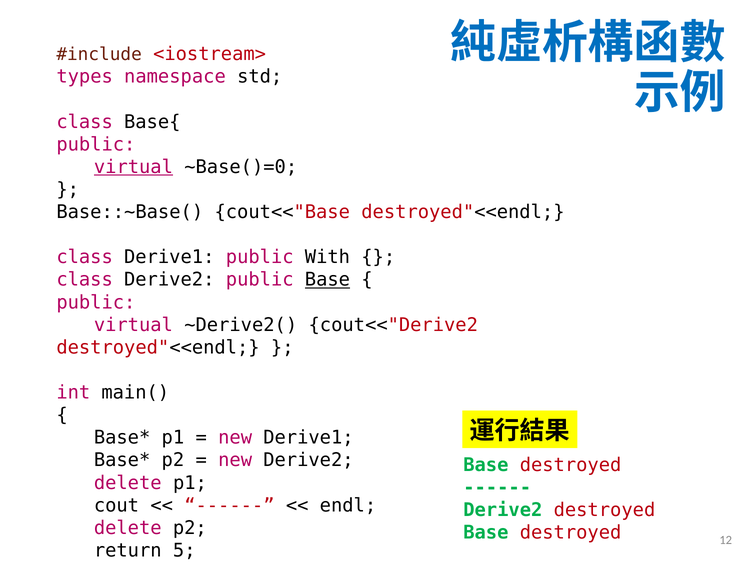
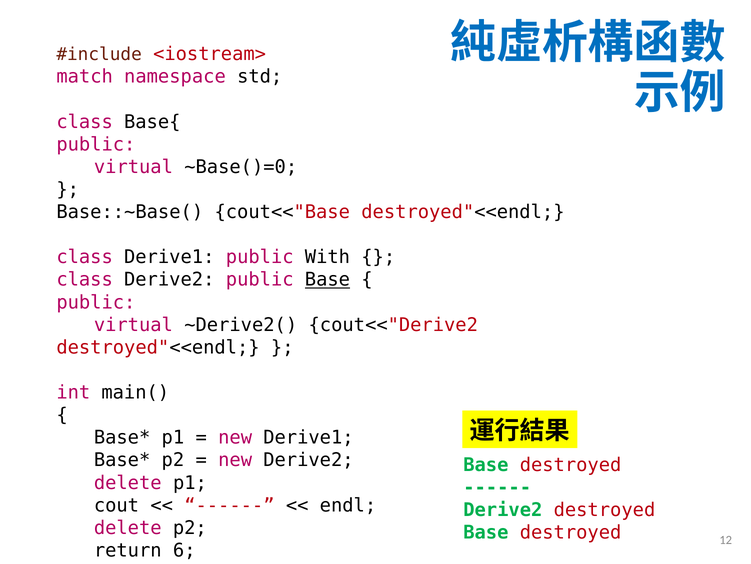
types: types -> match
virtual at (133, 167) underline: present -> none
5: 5 -> 6
